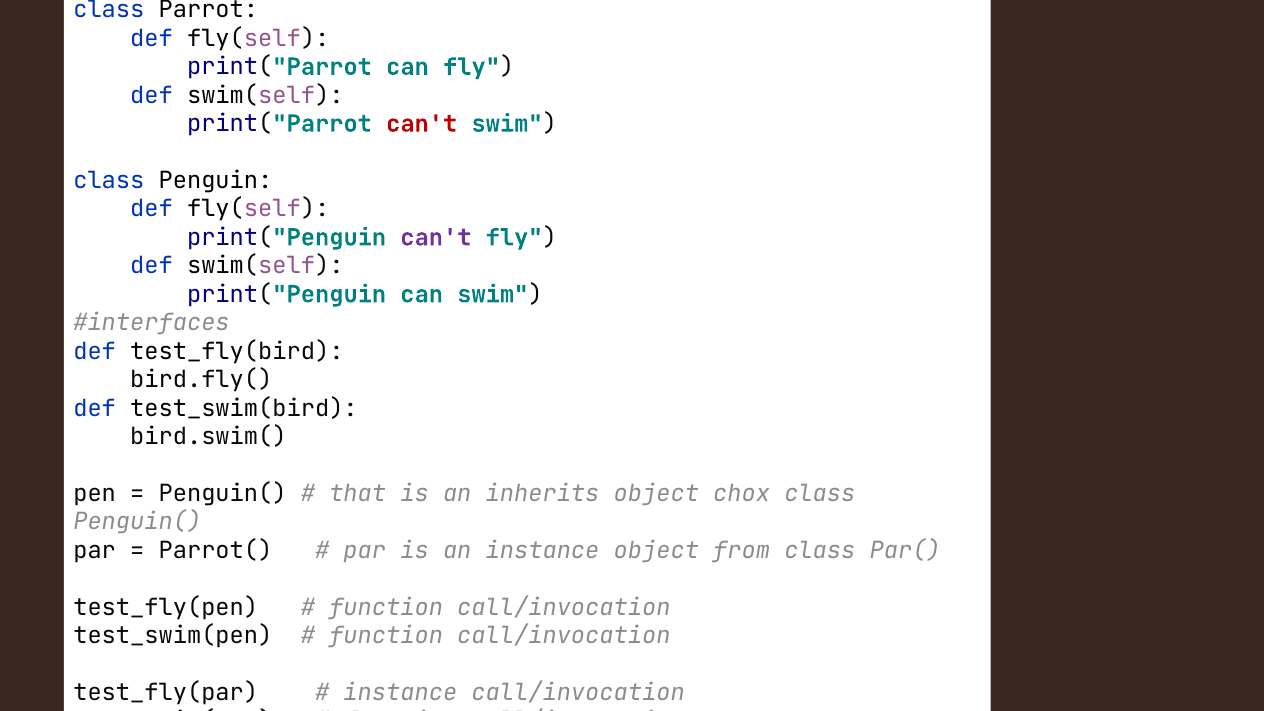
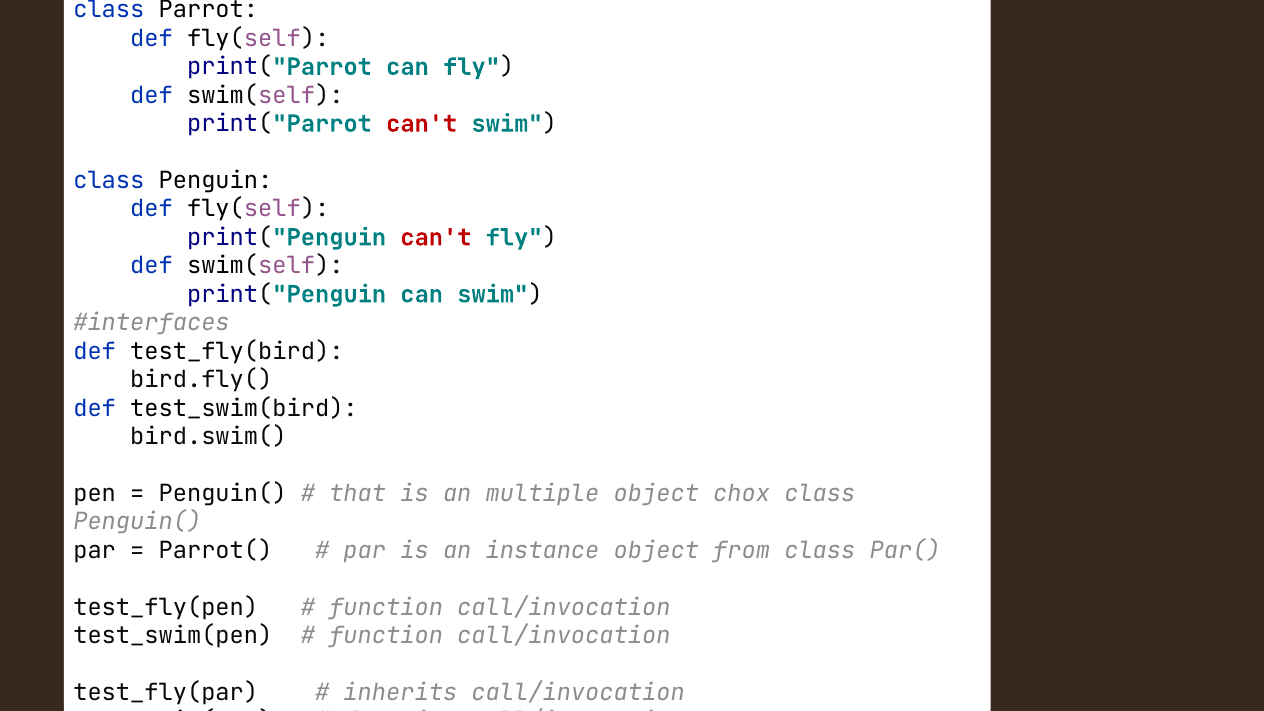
can't at (436, 238) colour: purple -> red
inherits: inherits -> multiple
instance at (400, 693): instance -> inherits
